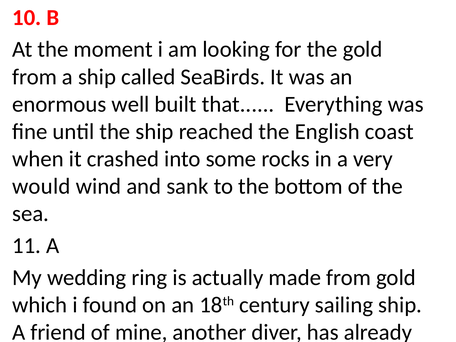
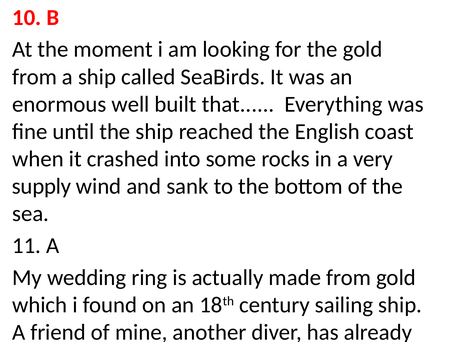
would: would -> supply
